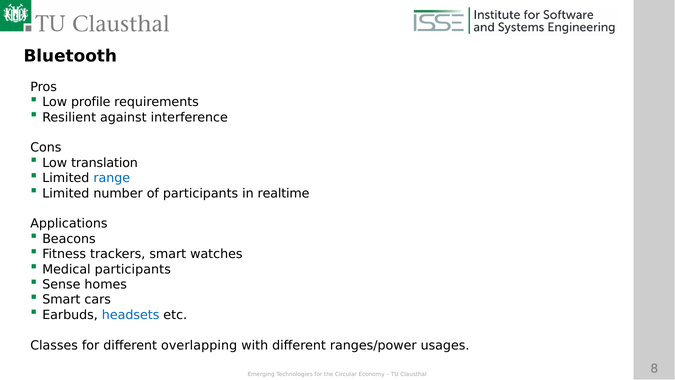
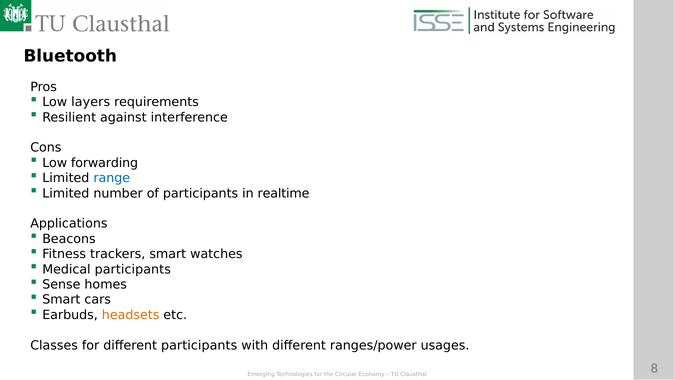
profile: profile -> layers
translation: translation -> forwarding
headsets colour: blue -> orange
different overlapping: overlapping -> participants
